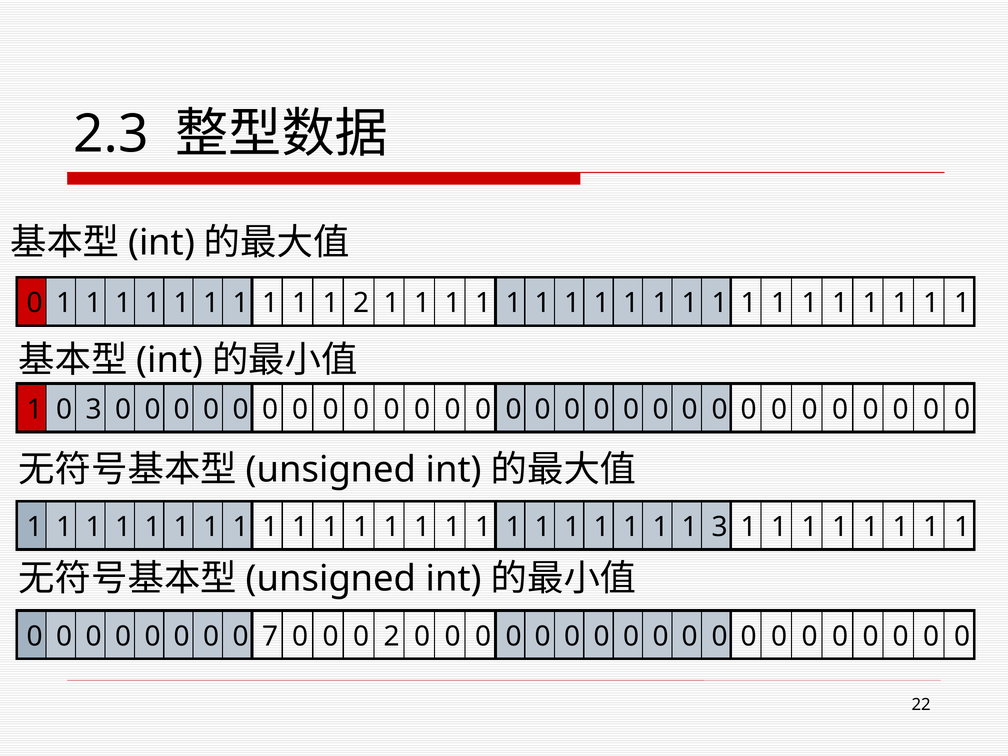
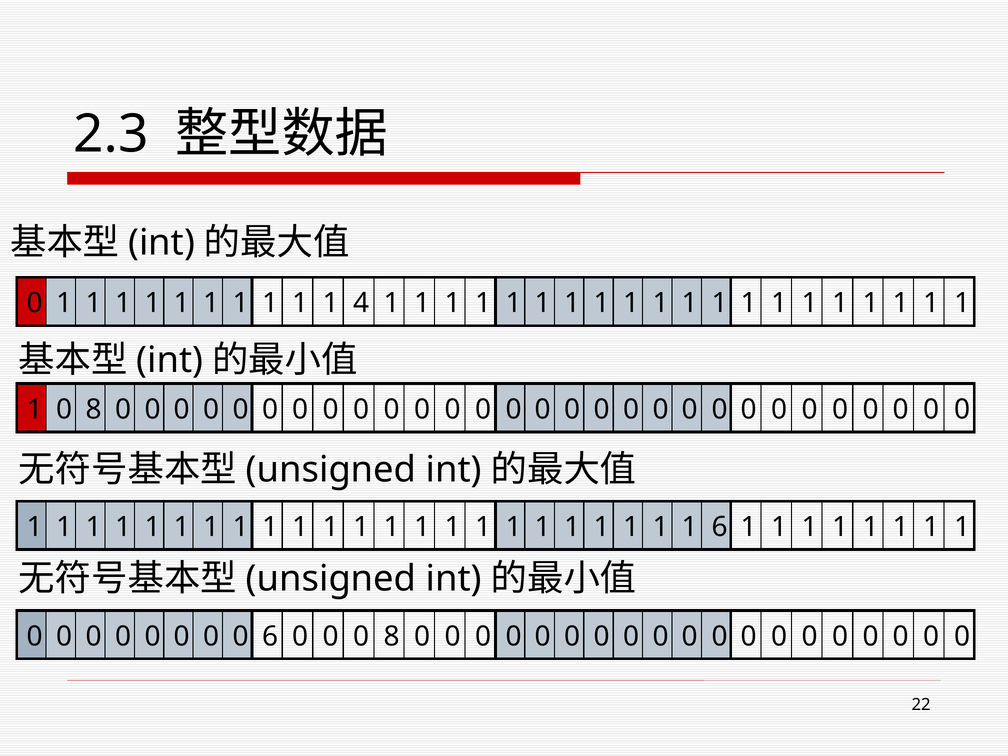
1 2: 2 -> 4
1 0 3: 3 -> 8
1 3: 3 -> 6
0 7: 7 -> 6
0 0 2: 2 -> 8
